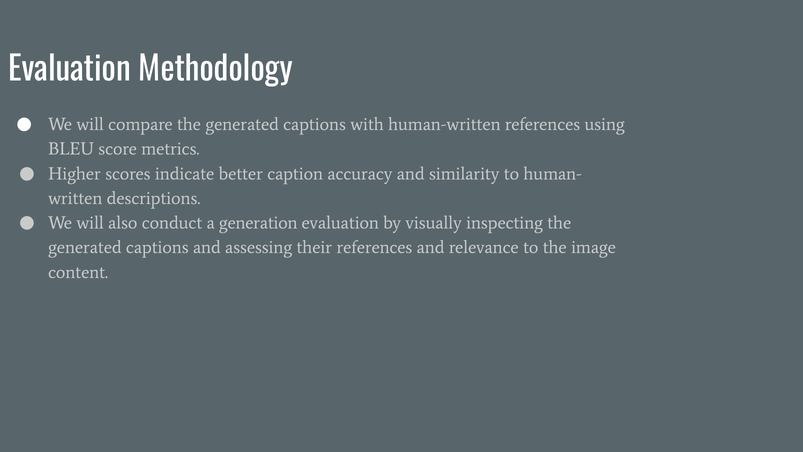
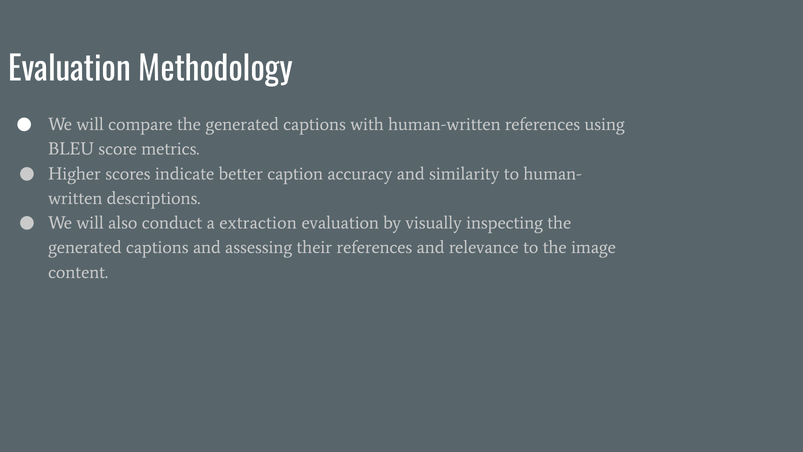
generation: generation -> extraction
